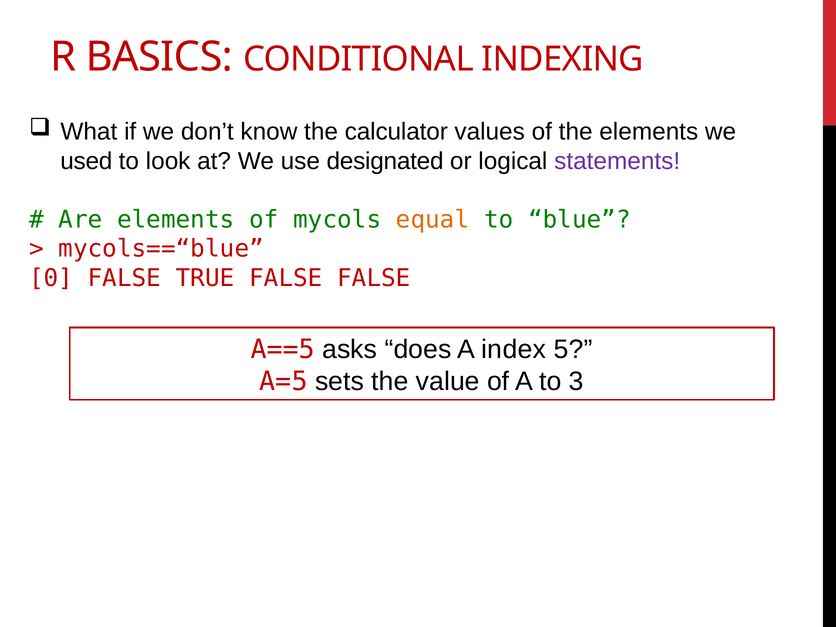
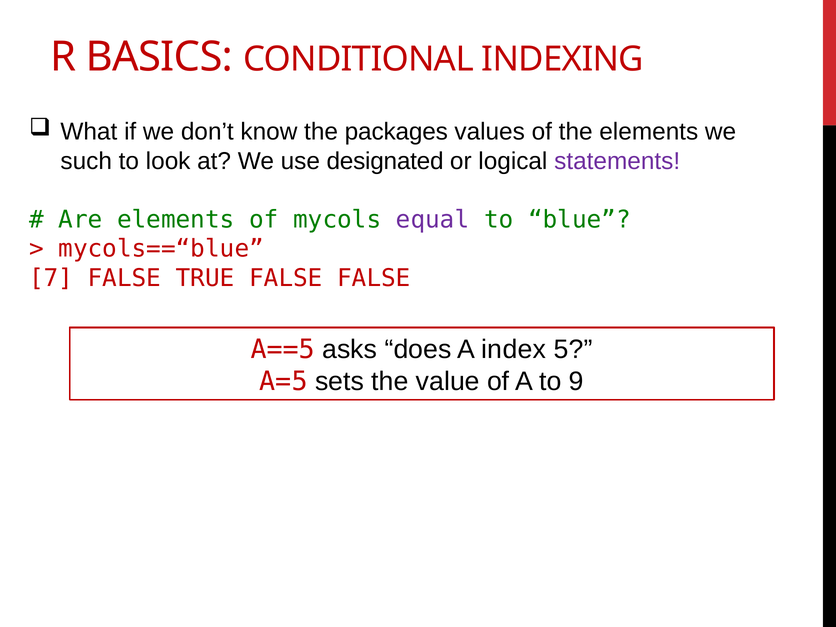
calculator: calculator -> packages
used: used -> such
equal colour: orange -> purple
0: 0 -> 7
3: 3 -> 9
